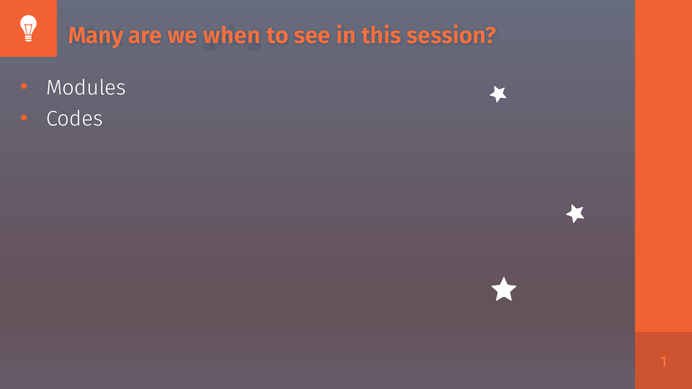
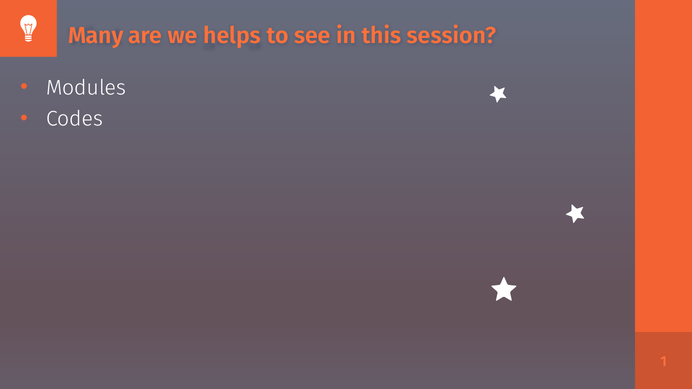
when: when -> helps
